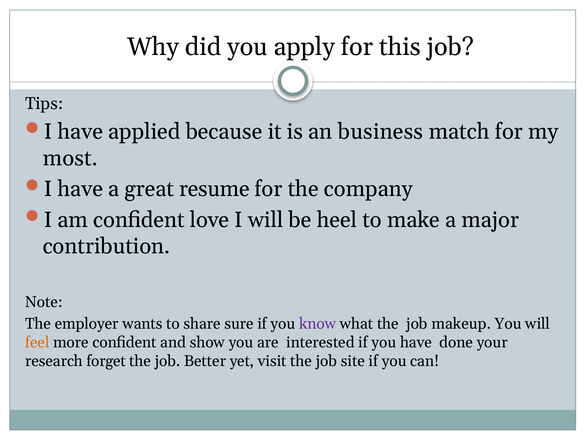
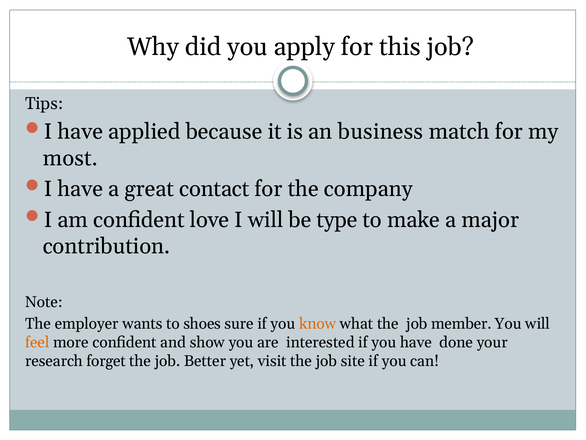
resume: resume -> contact
heel: heel -> type
share: share -> shoes
know colour: purple -> orange
makeup: makeup -> member
